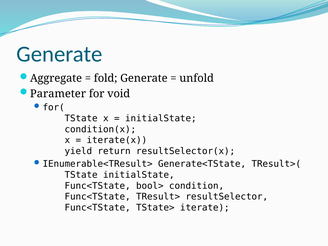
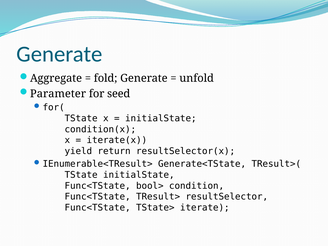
void: void -> seed
